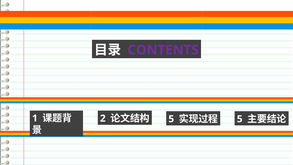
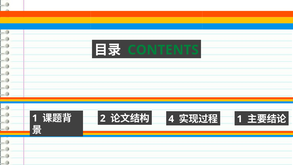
CONTENTS colour: purple -> green
5 at (171, 119): 5 -> 4
5 at (240, 119): 5 -> 1
